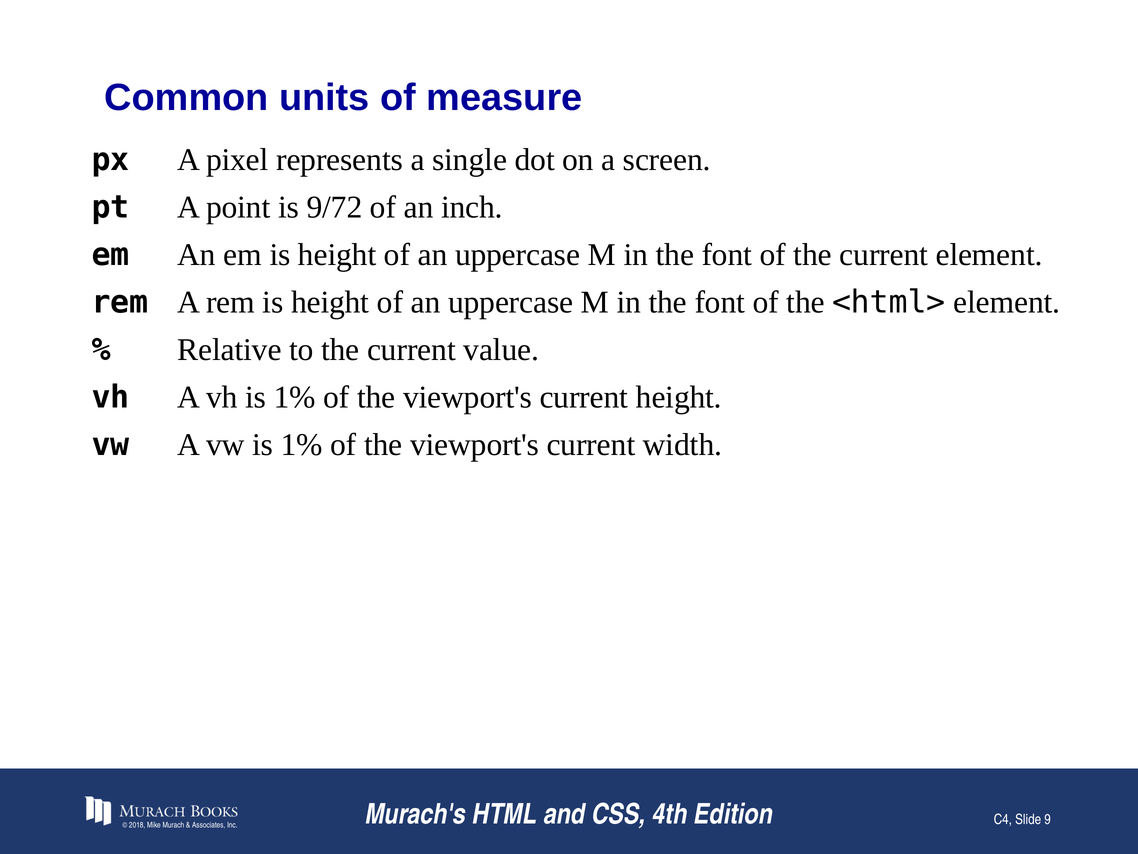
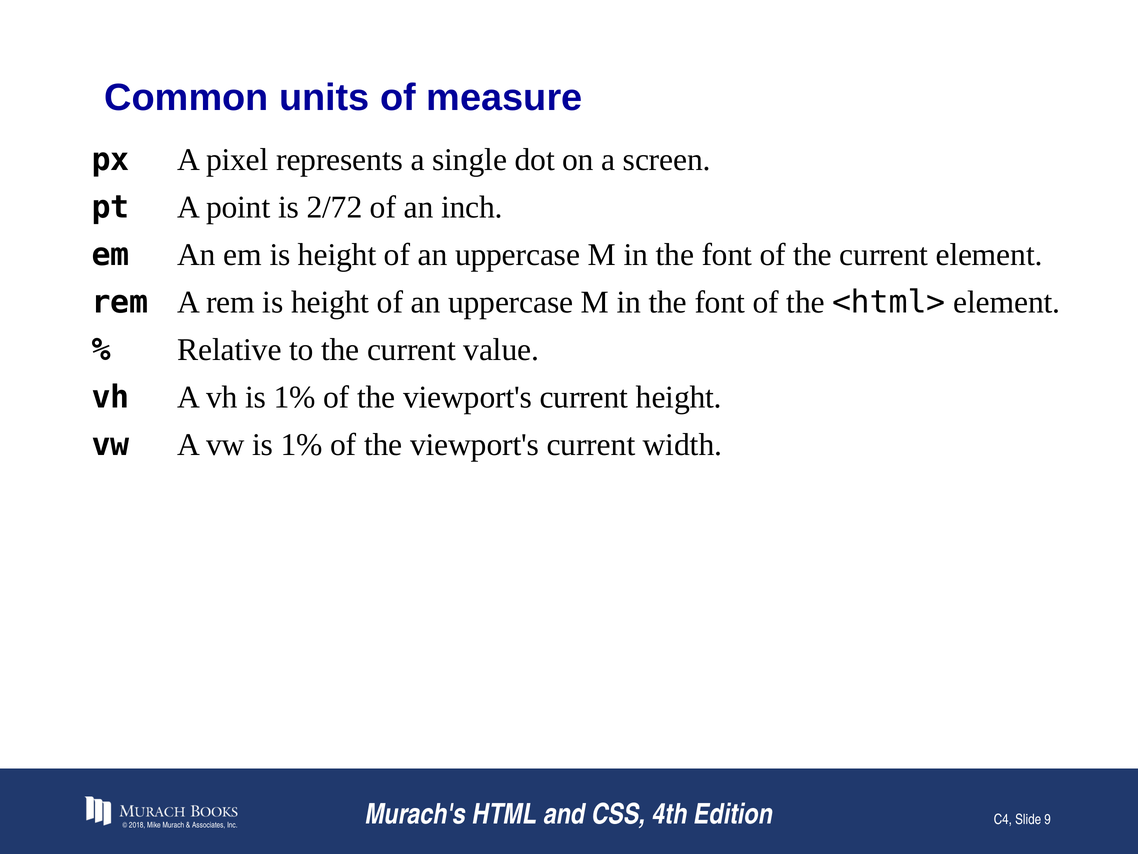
9/72: 9/72 -> 2/72
